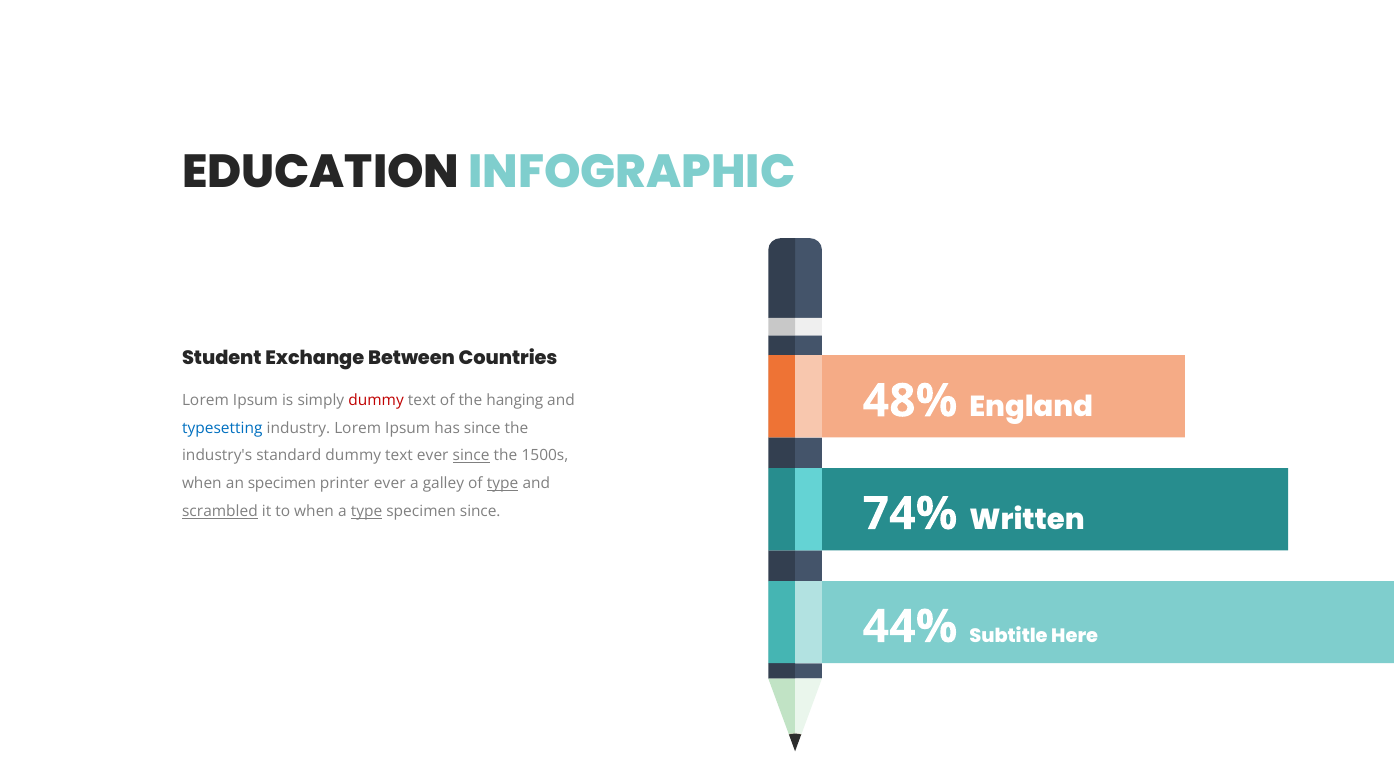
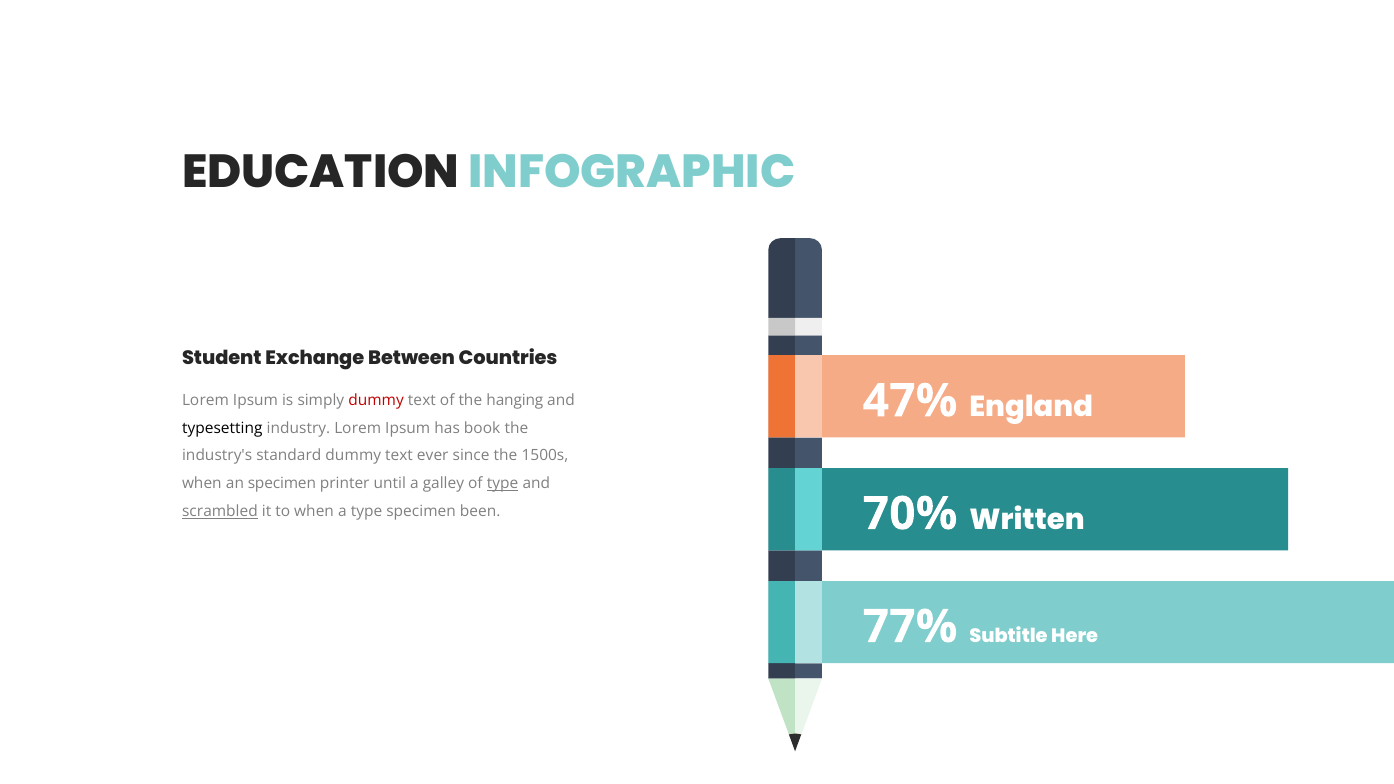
48%: 48% -> 47%
typesetting colour: blue -> black
has since: since -> book
since at (471, 456) underline: present -> none
printer ever: ever -> until
74%: 74% -> 70%
type at (367, 512) underline: present -> none
specimen since: since -> been
44%: 44% -> 77%
